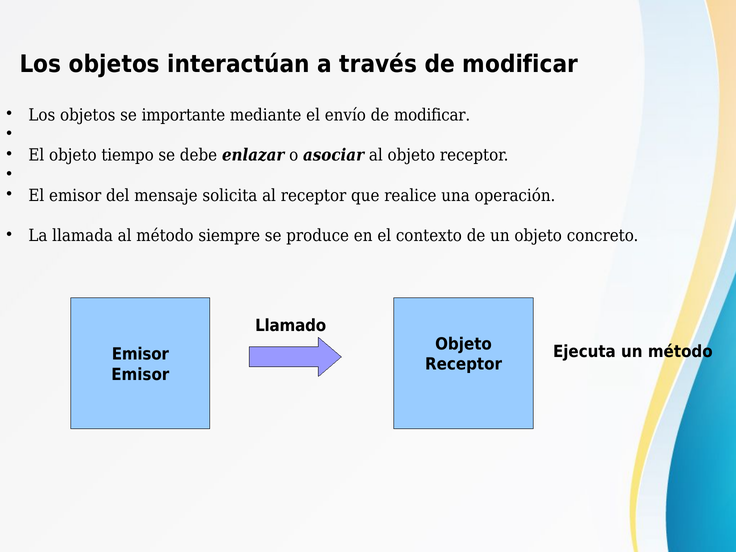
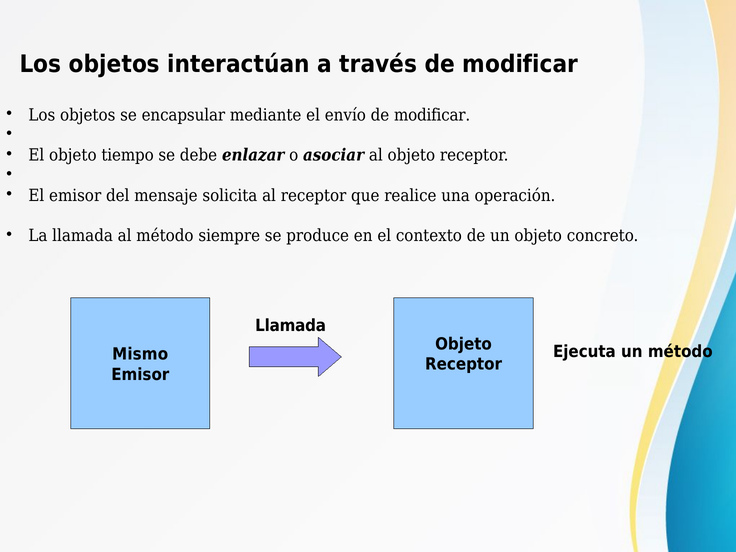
importante: importante -> encapsular
Llamado at (291, 326): Llamado -> Llamada
Emisor at (140, 354): Emisor -> Mismo
